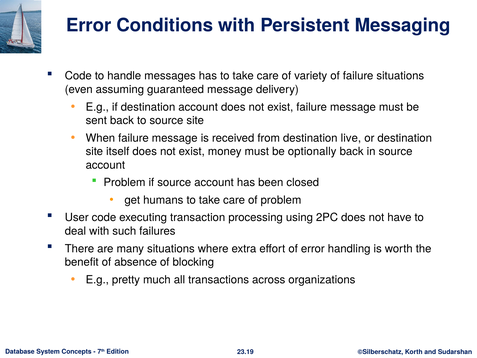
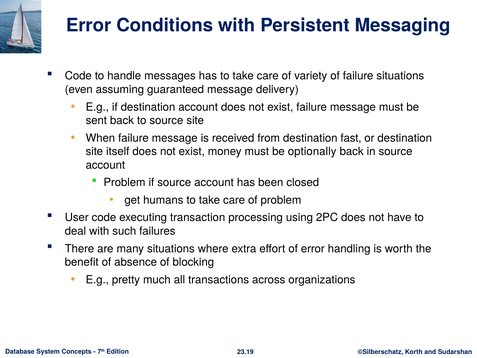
live: live -> fast
